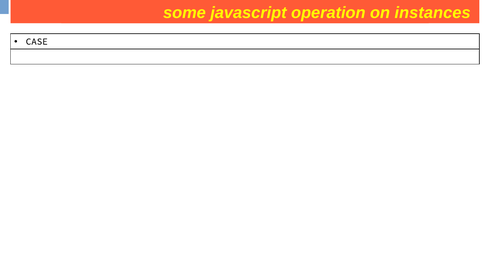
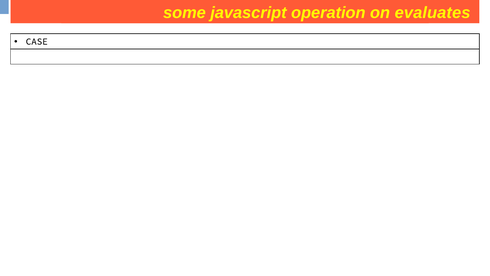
instances: instances -> evaluates
